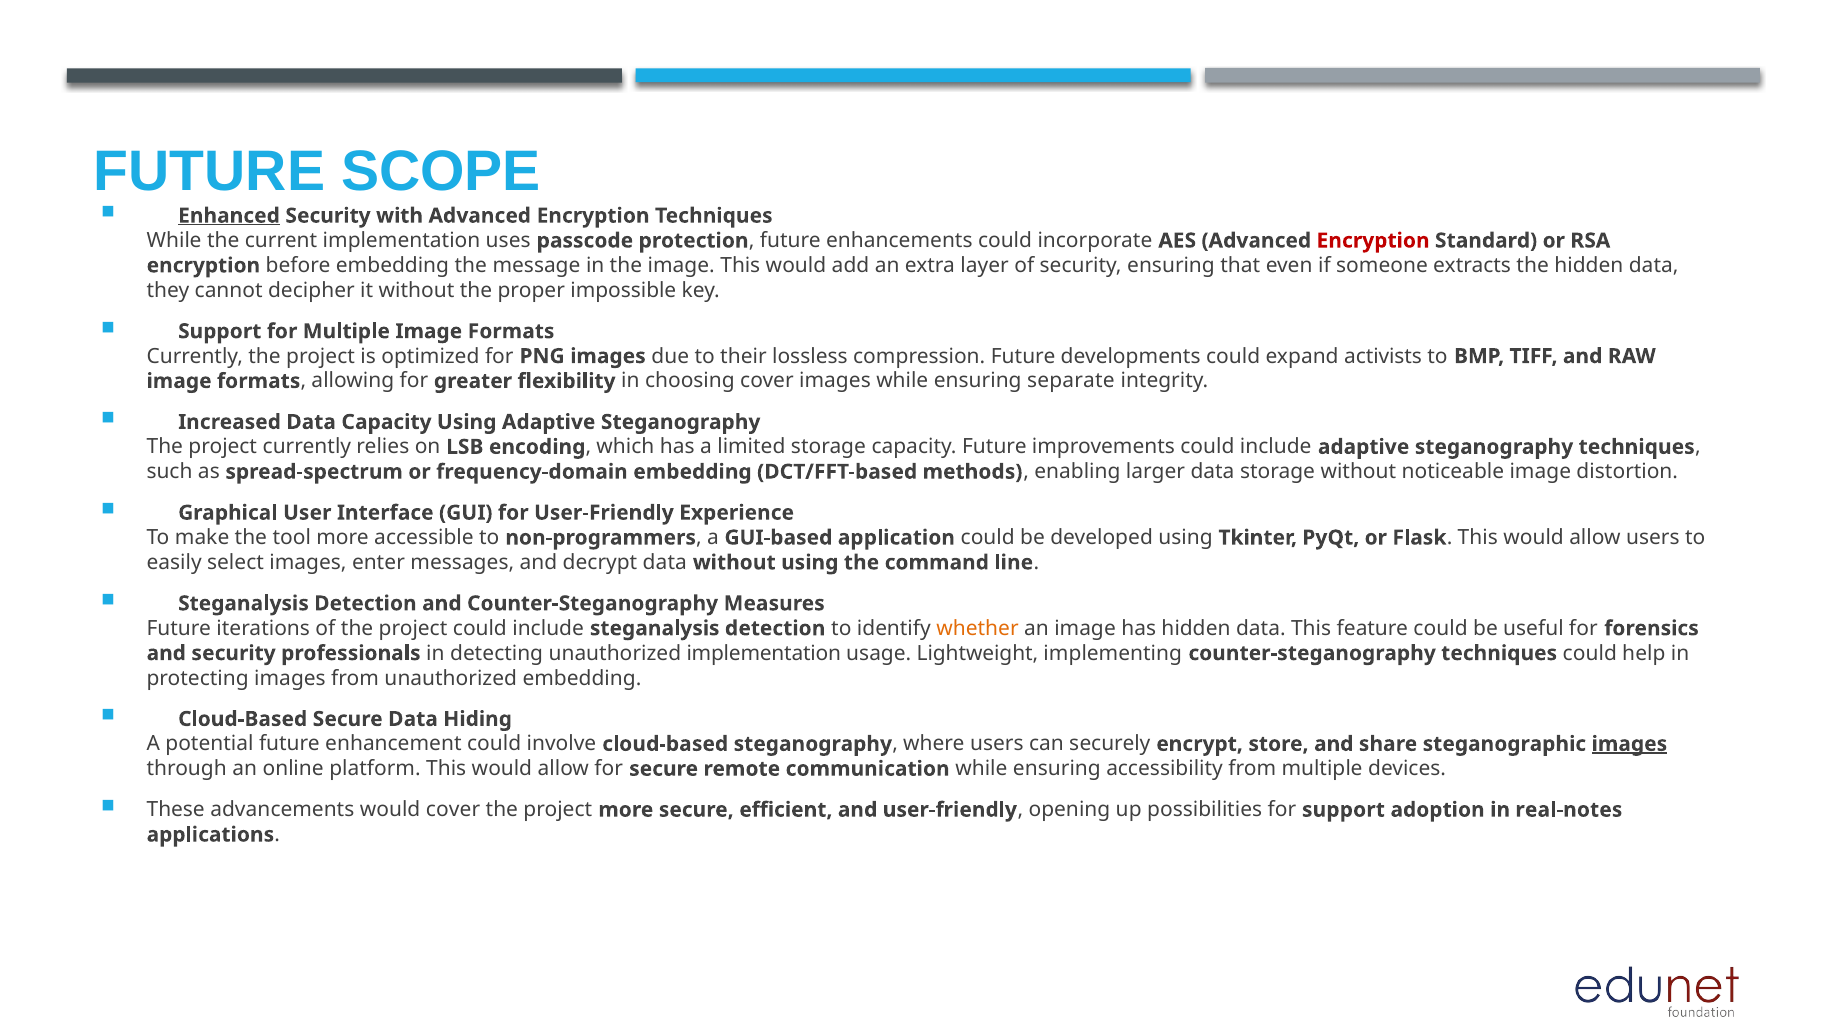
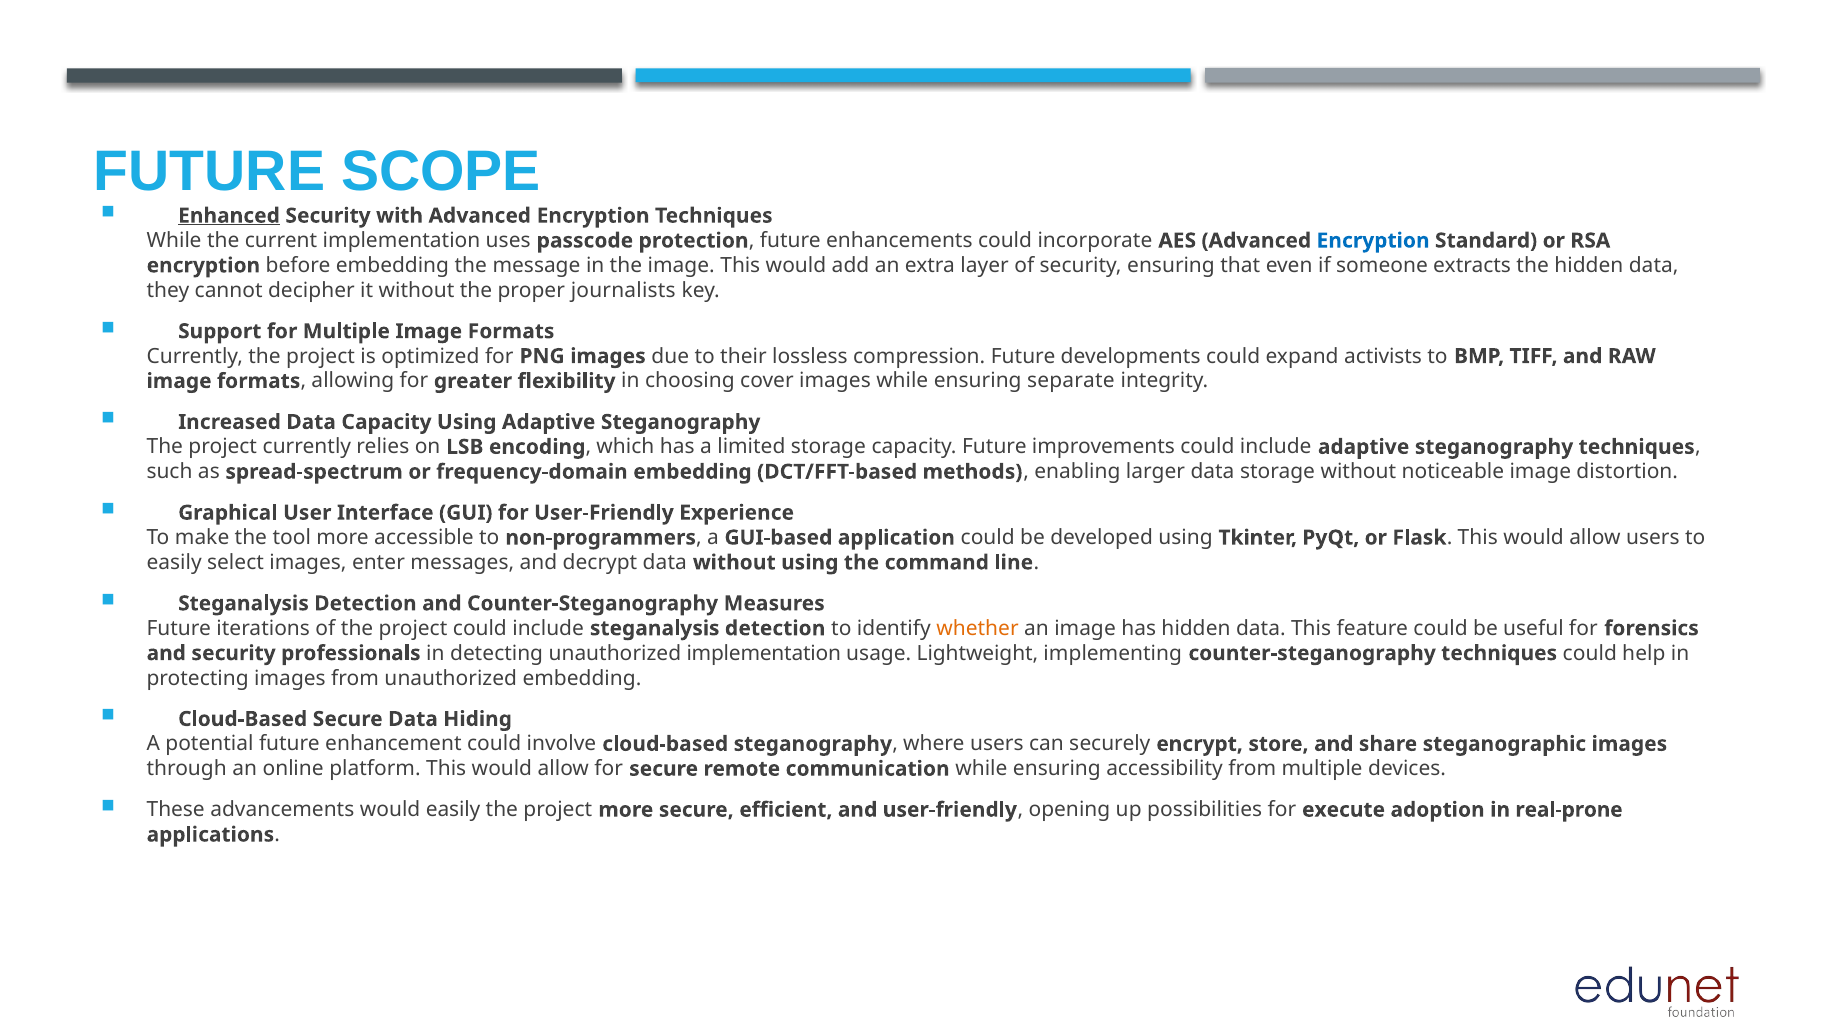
Encryption at (1373, 241) colour: red -> blue
impossible: impossible -> journalists
images at (1629, 744) underline: present -> none
would cover: cover -> easily
for support: support -> execute
real-notes: real-notes -> real-prone
